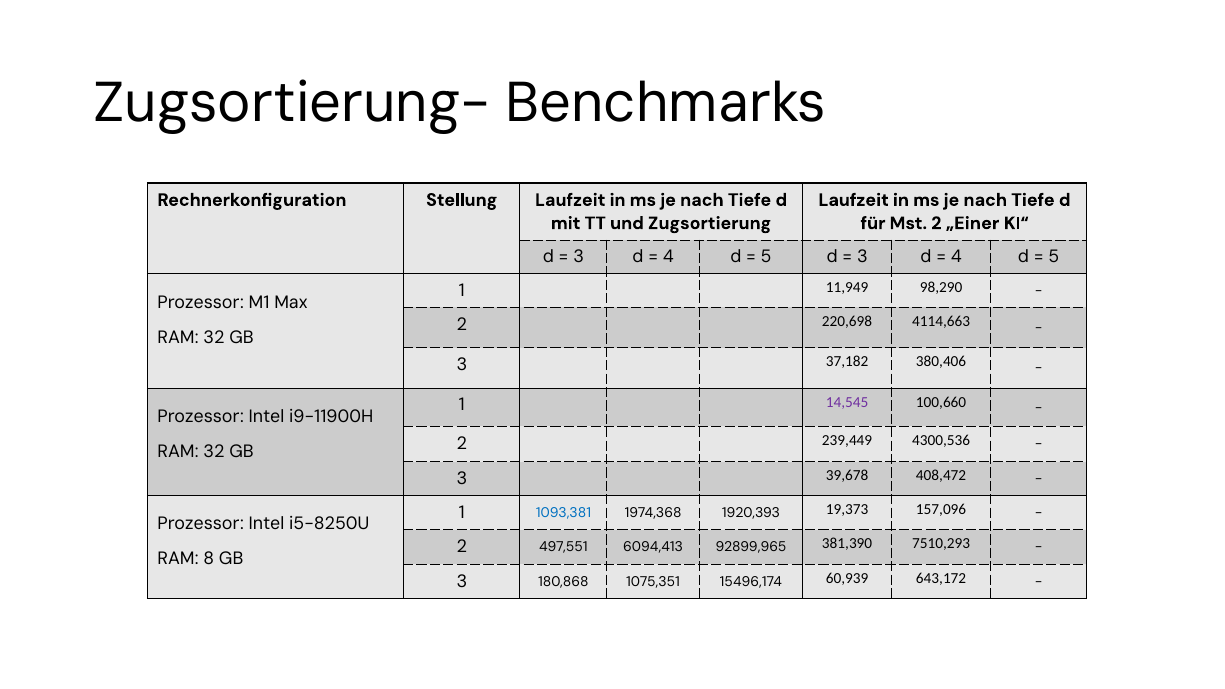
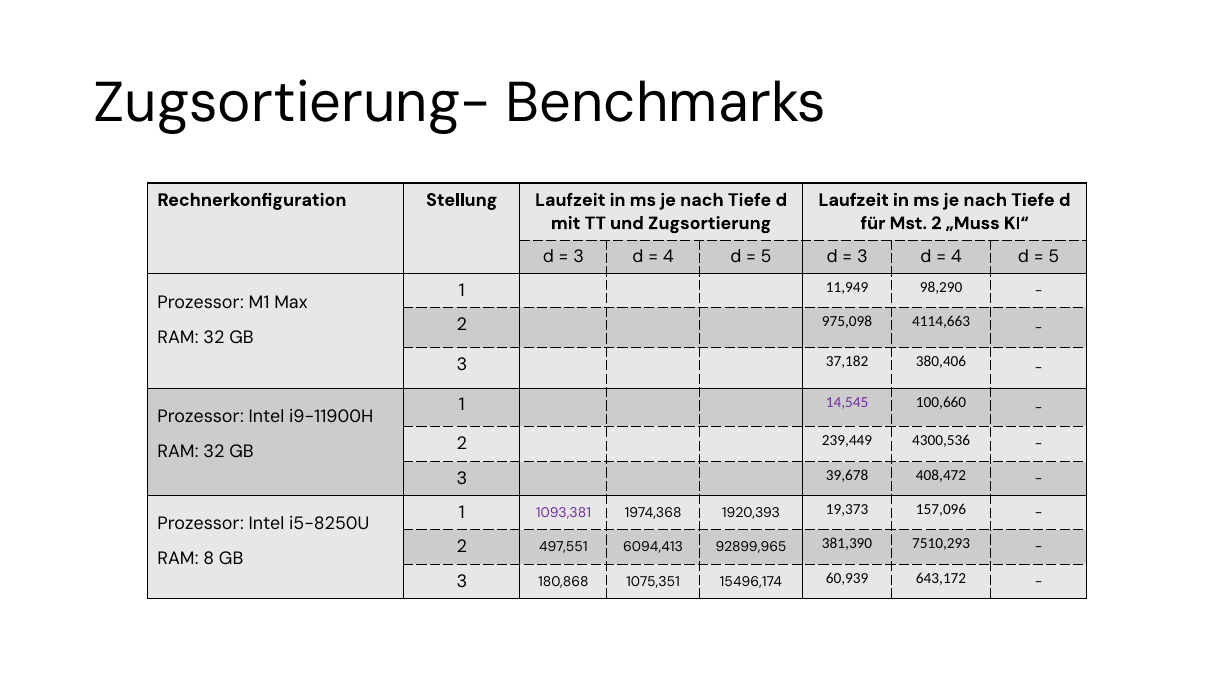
„Einer: „Einer -> „Muss
220,698: 220,698 -> 975,098
1093,381 colour: blue -> purple
